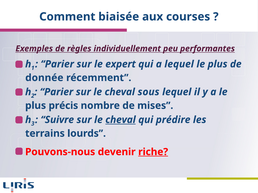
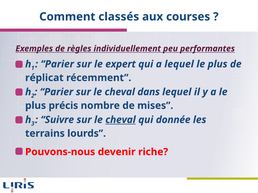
biaisée: biaisée -> classés
donnée: donnée -> réplicat
sous: sous -> dans
prédire: prédire -> donnée
riche underline: present -> none
